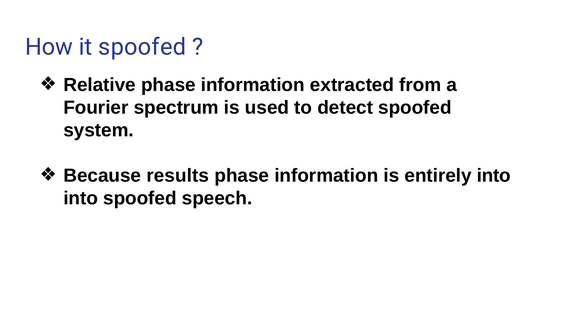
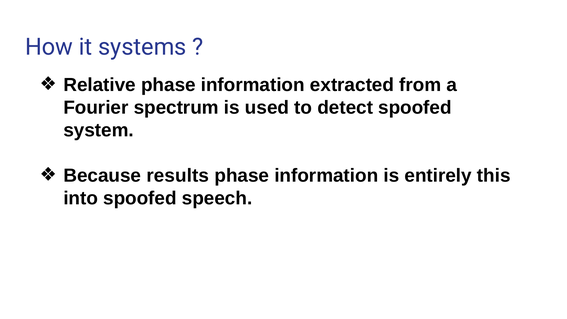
it spoofed: spoofed -> systems
entirely into: into -> this
